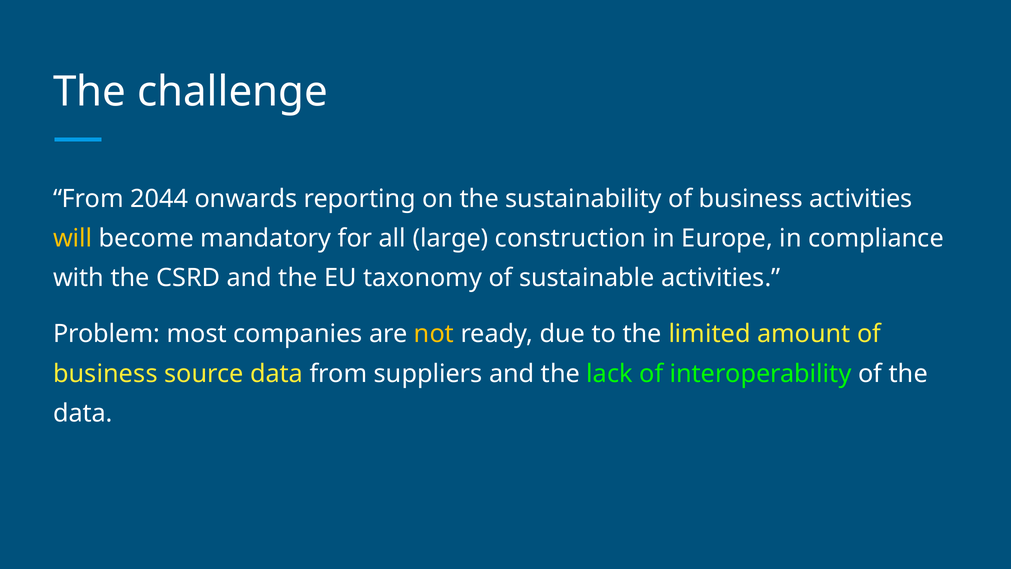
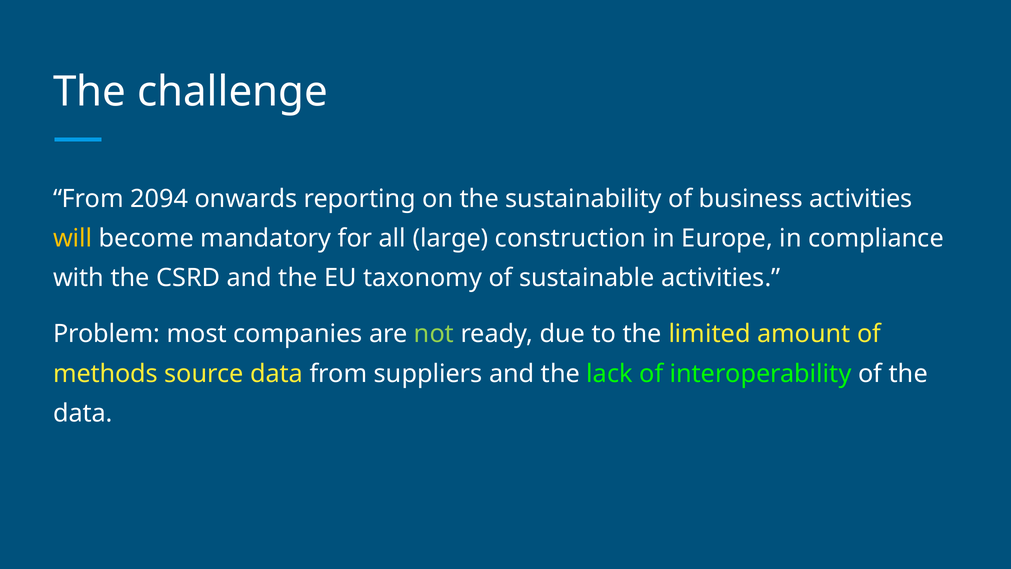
2044: 2044 -> 2094
not colour: yellow -> light green
business at (105, 373): business -> methods
